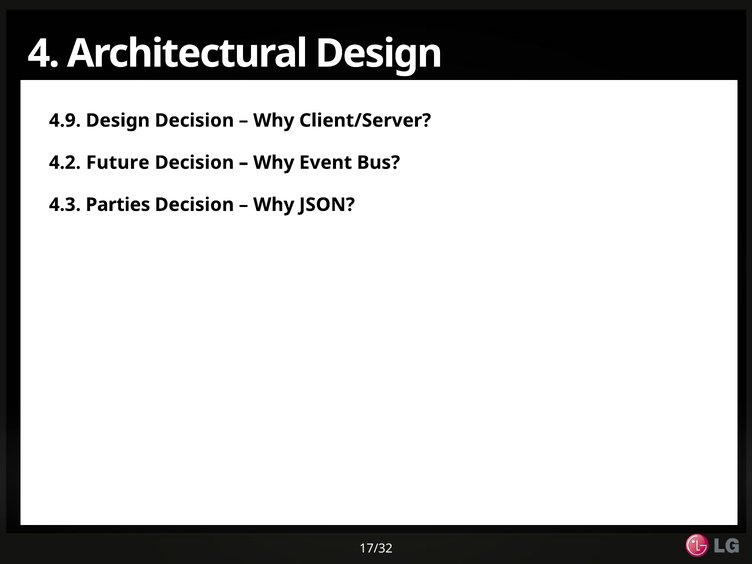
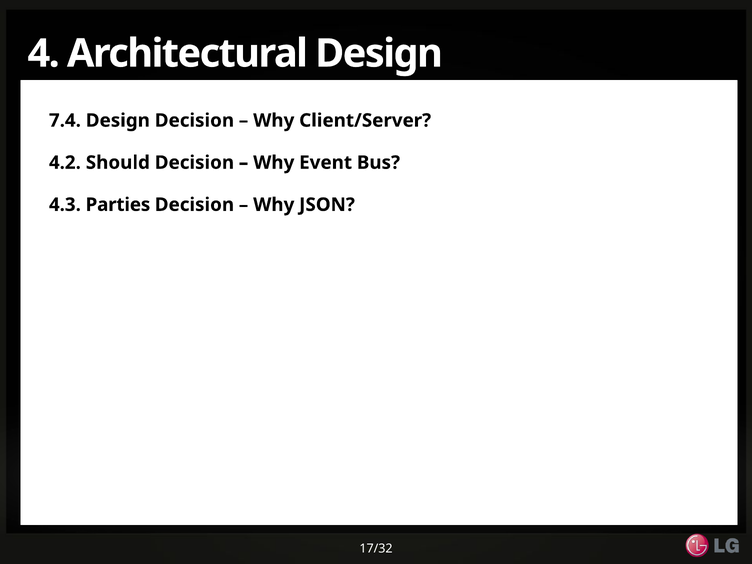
4.9: 4.9 -> 7.4
Future: Future -> Should
